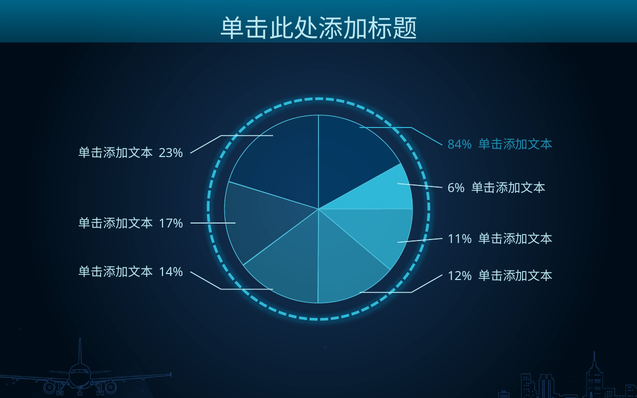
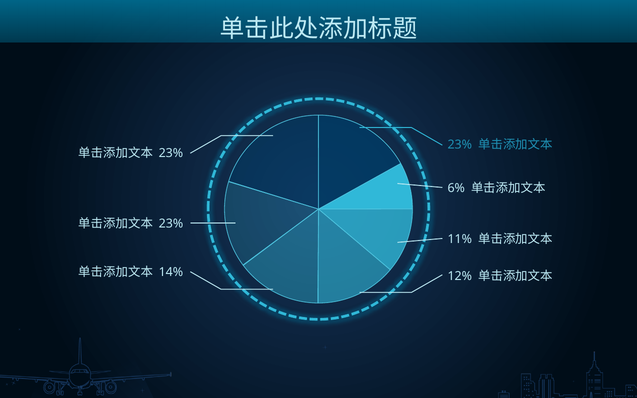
84% at (460, 145): 84% -> 23%
17% at (171, 224): 17% -> 23%
